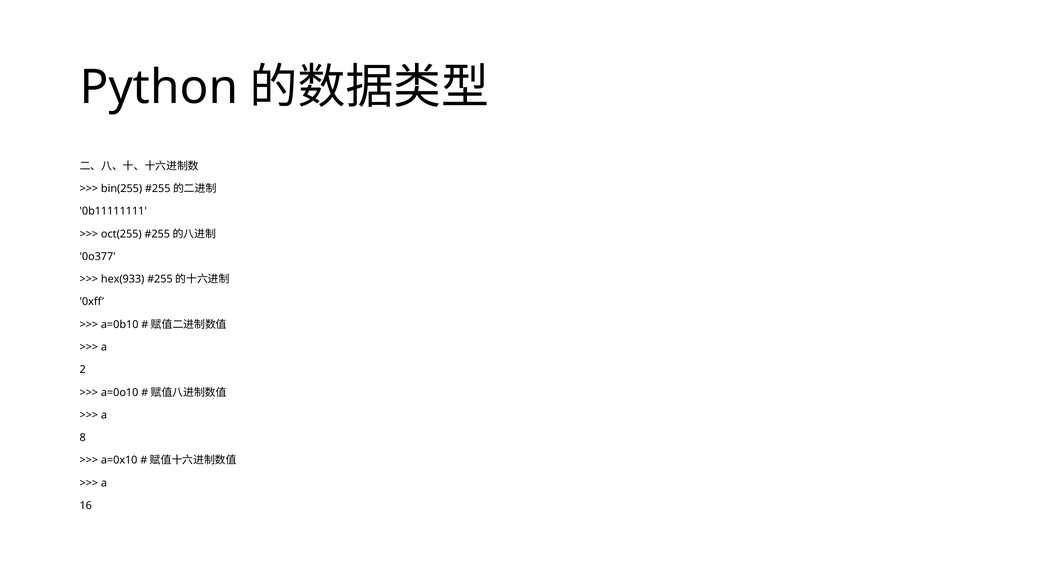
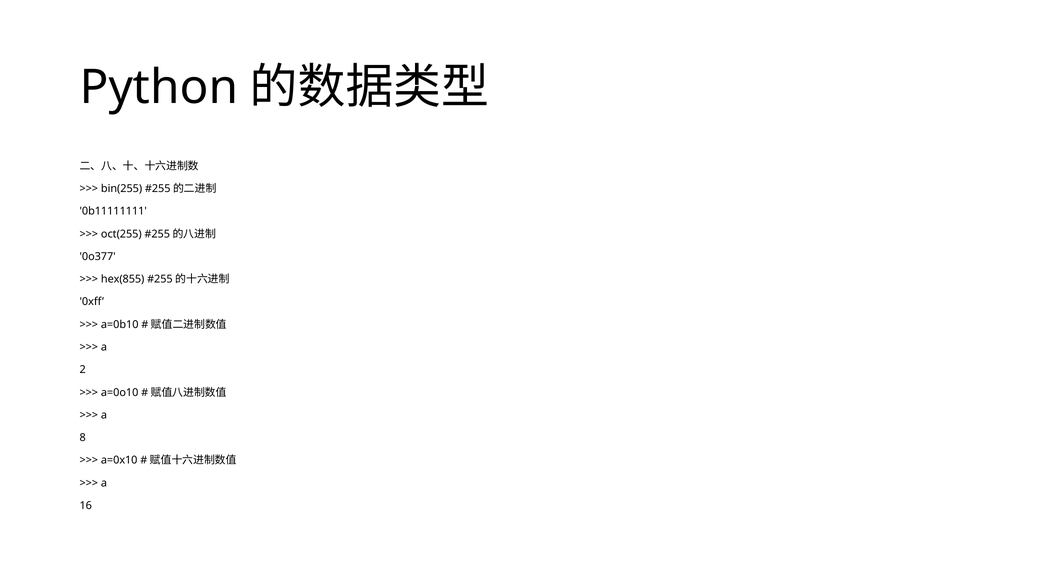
hex(933: hex(933 -> hex(855
